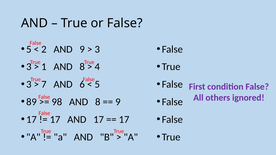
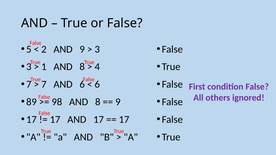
3 at (29, 84): 3 -> 7
5 at (97, 84): 5 -> 6
